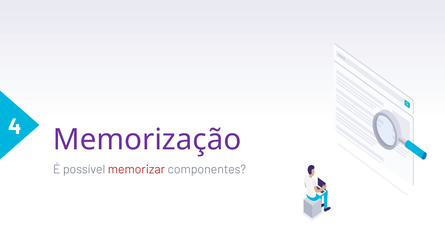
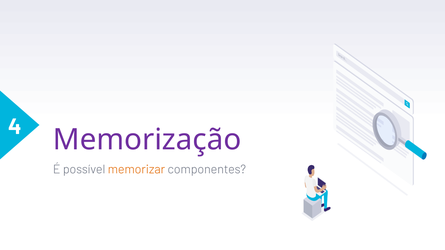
memorizar colour: red -> orange
